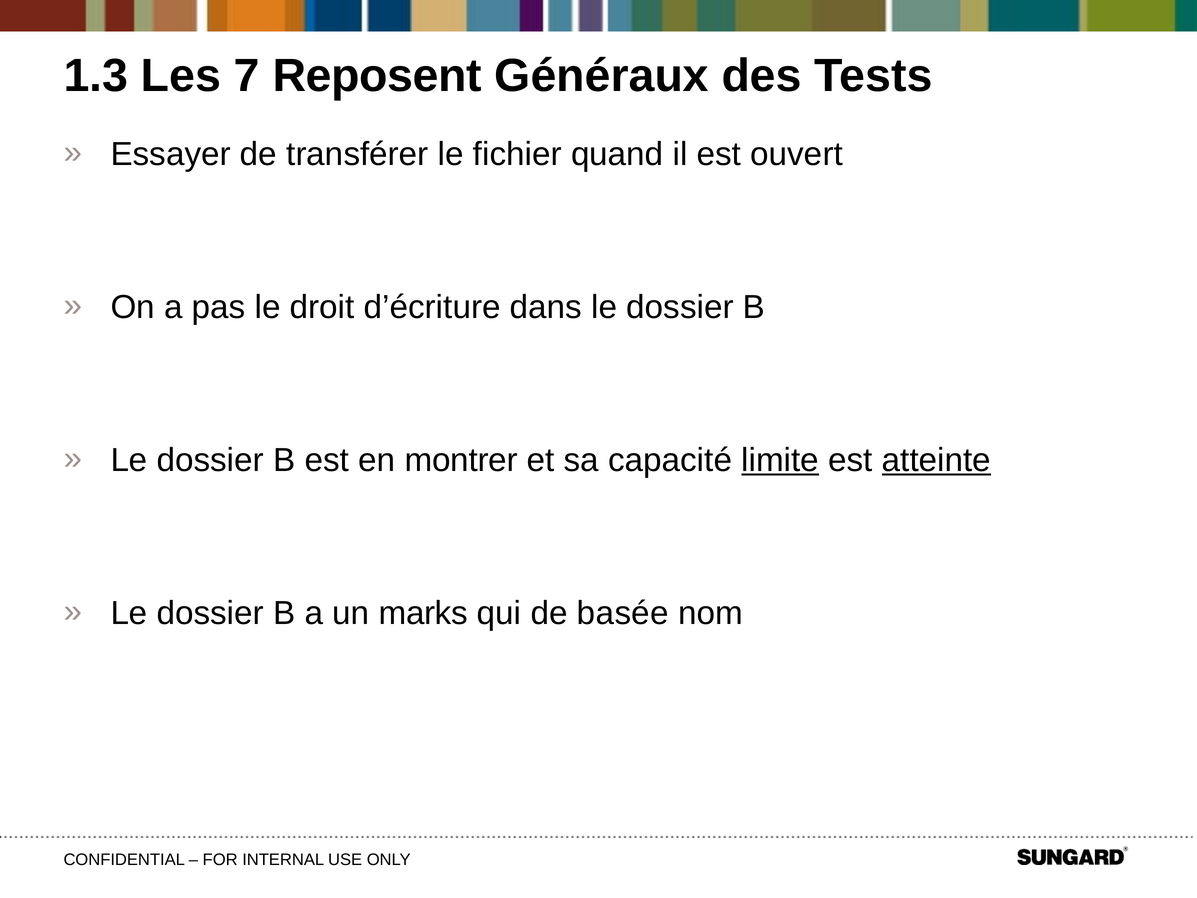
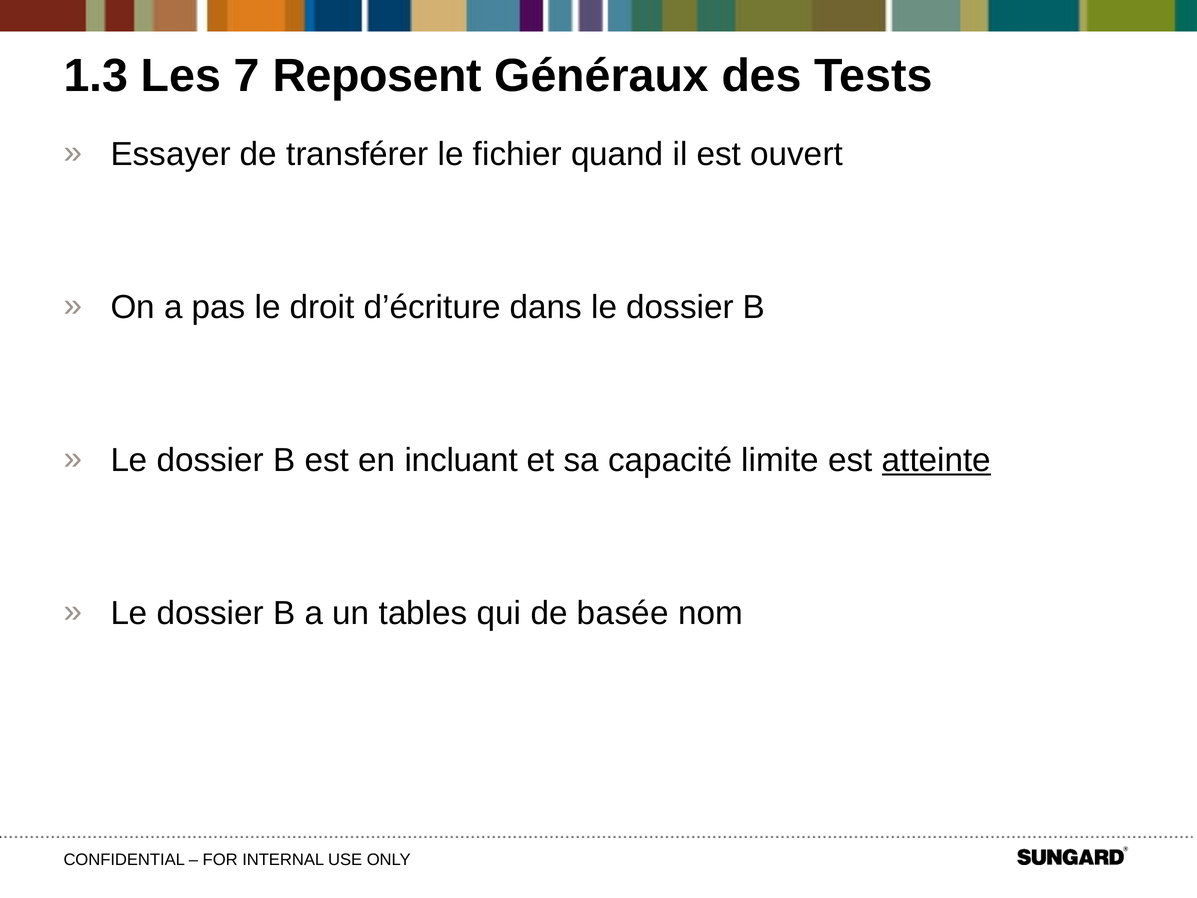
montrer: montrer -> incluant
limite underline: present -> none
marks: marks -> tables
